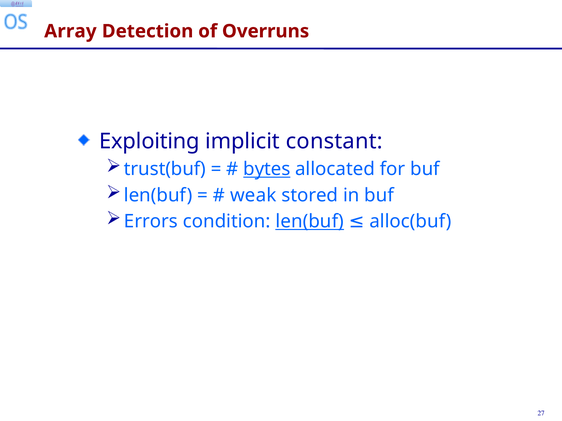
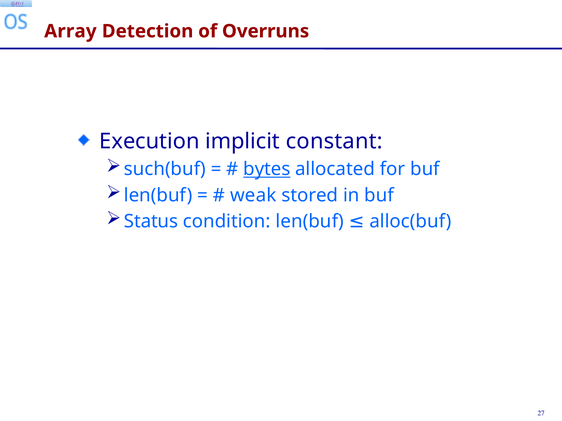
Exploiting: Exploiting -> Execution
trust(buf: trust(buf -> such(buf
Errors: Errors -> Status
len(buf at (310, 222) underline: present -> none
